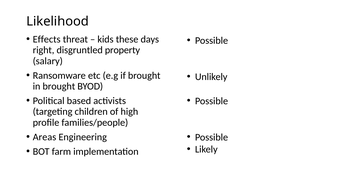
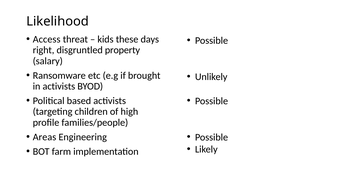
Effects: Effects -> Access
in brought: brought -> activists
